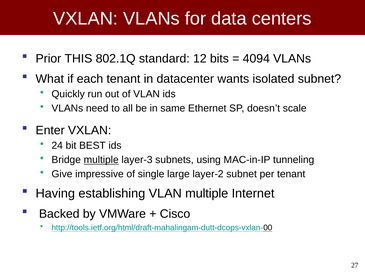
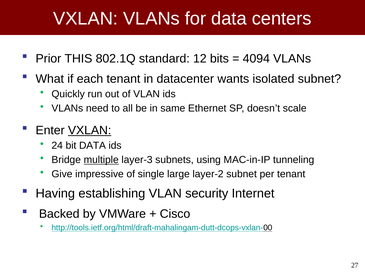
VXLAN at (90, 130) underline: none -> present
bit BEST: BEST -> DATA
VLAN multiple: multiple -> security
